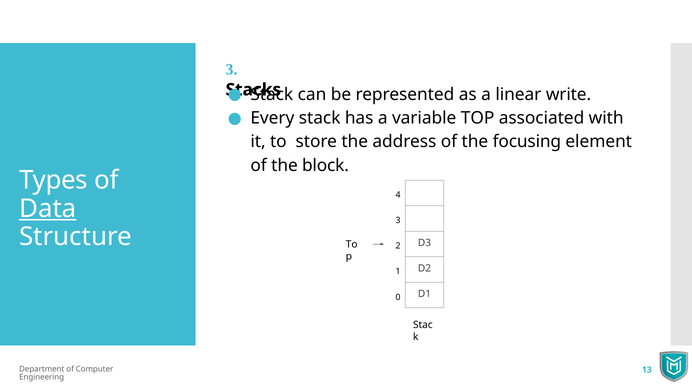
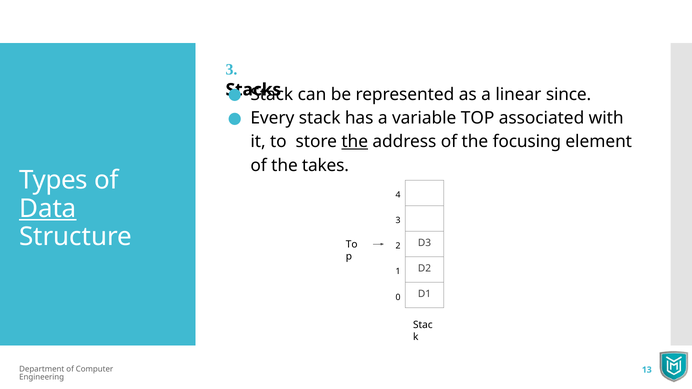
write: write -> since
the at (355, 142) underline: none -> present
block: block -> takes
